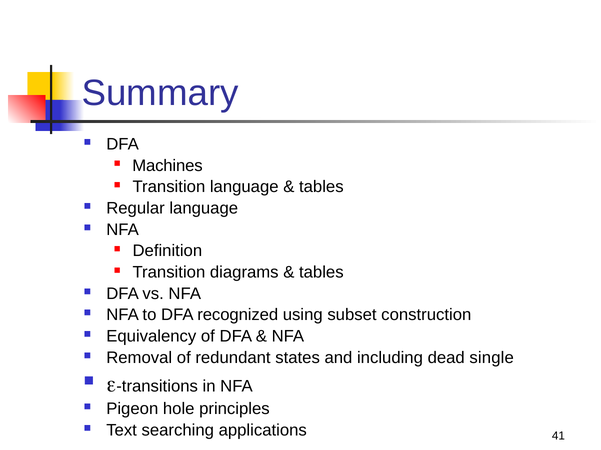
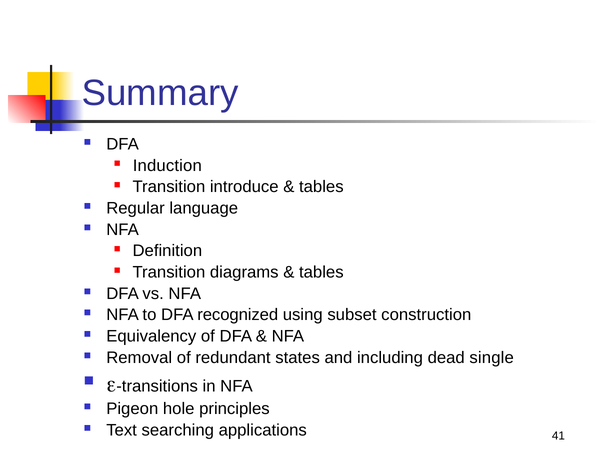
Machines: Machines -> Induction
Transition language: language -> introduce
